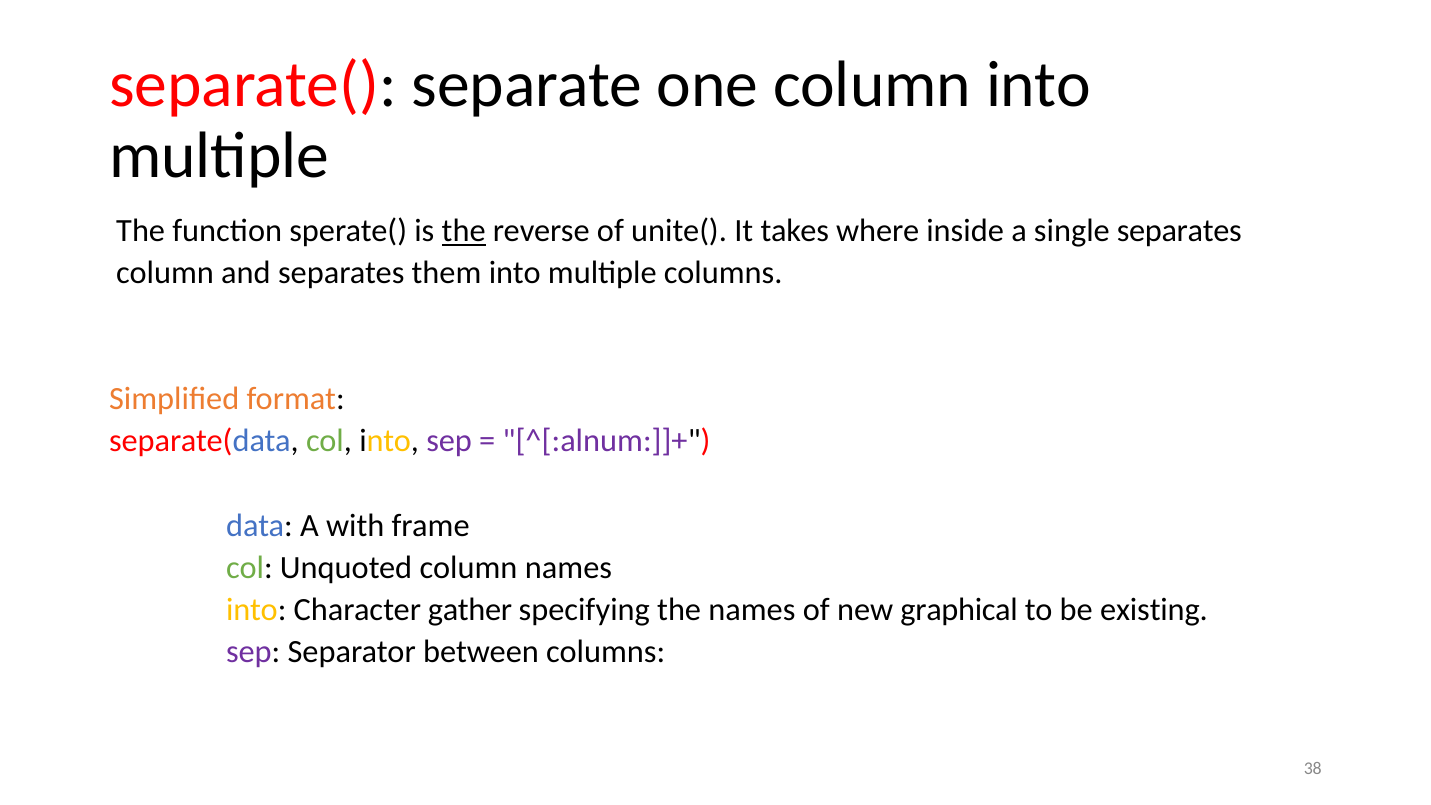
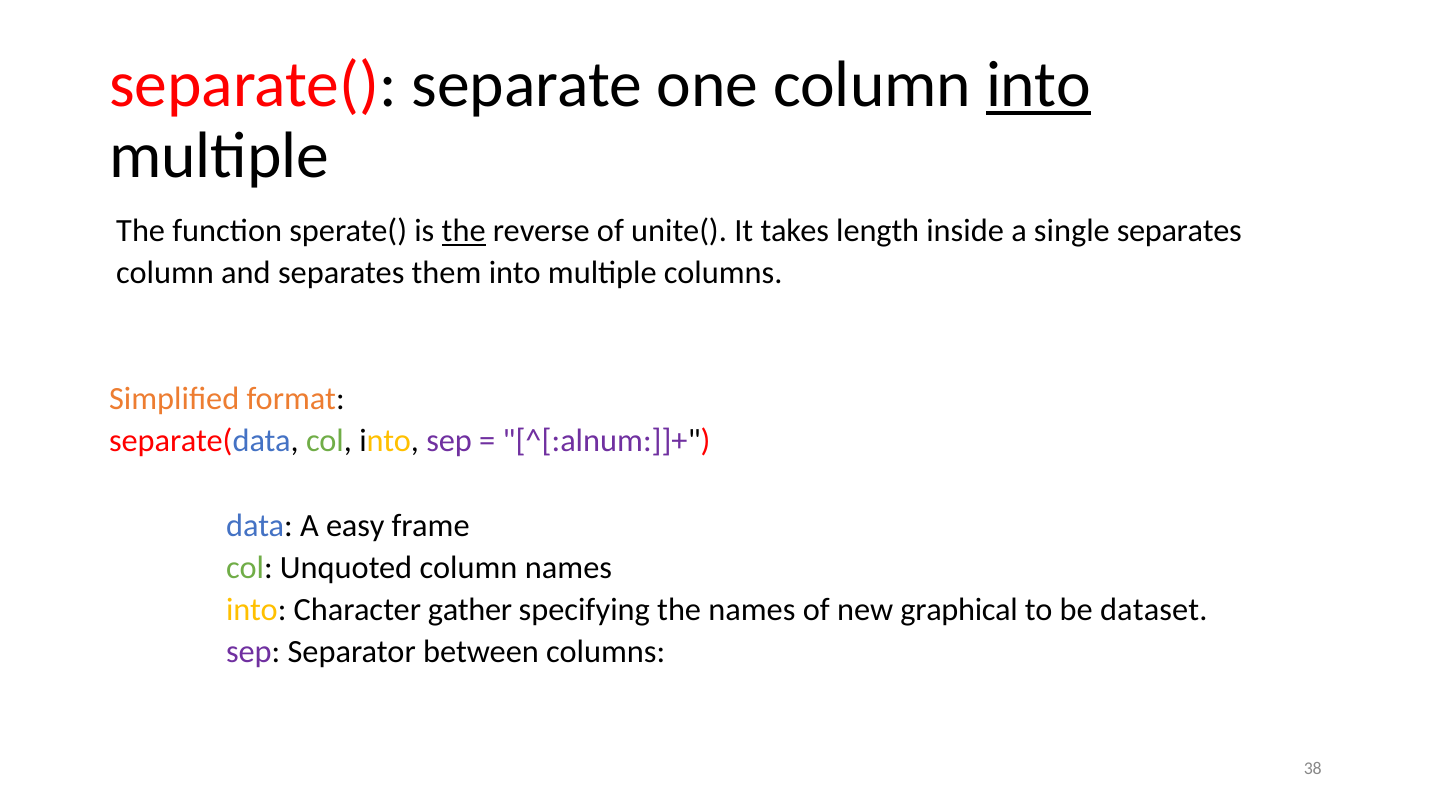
into at (1039, 85) underline: none -> present
where: where -> length
with: with -> easy
existing: existing -> dataset
